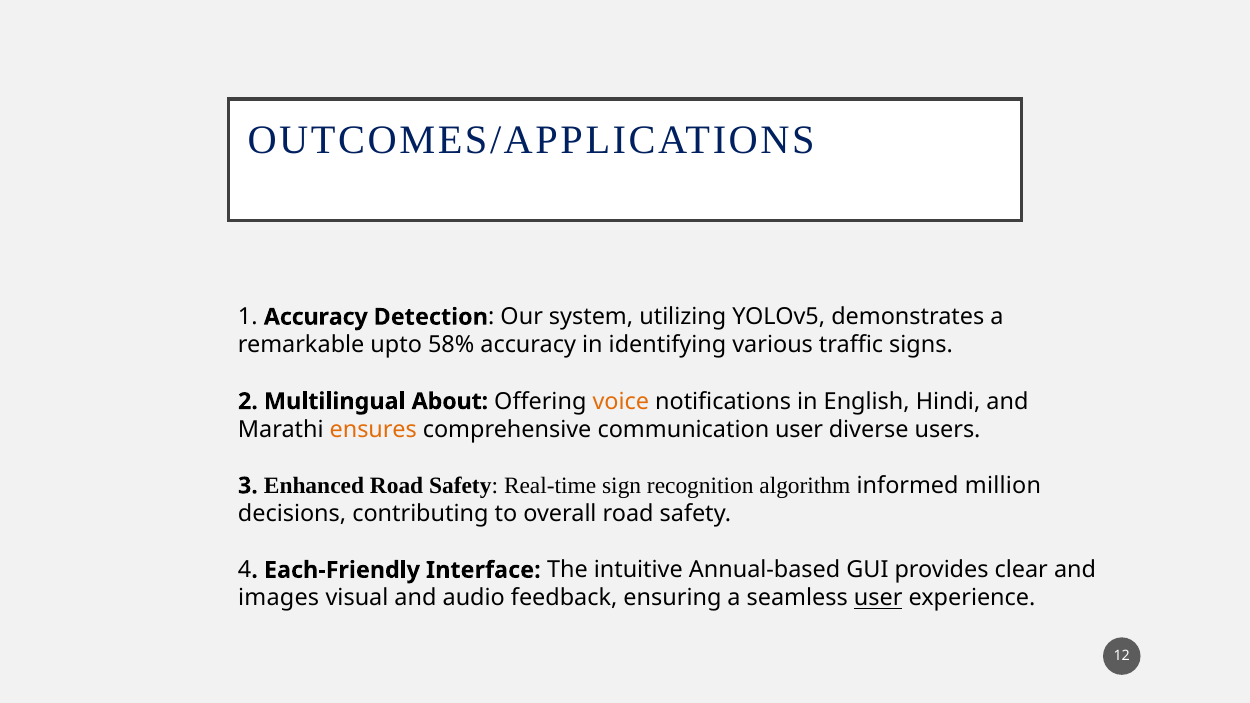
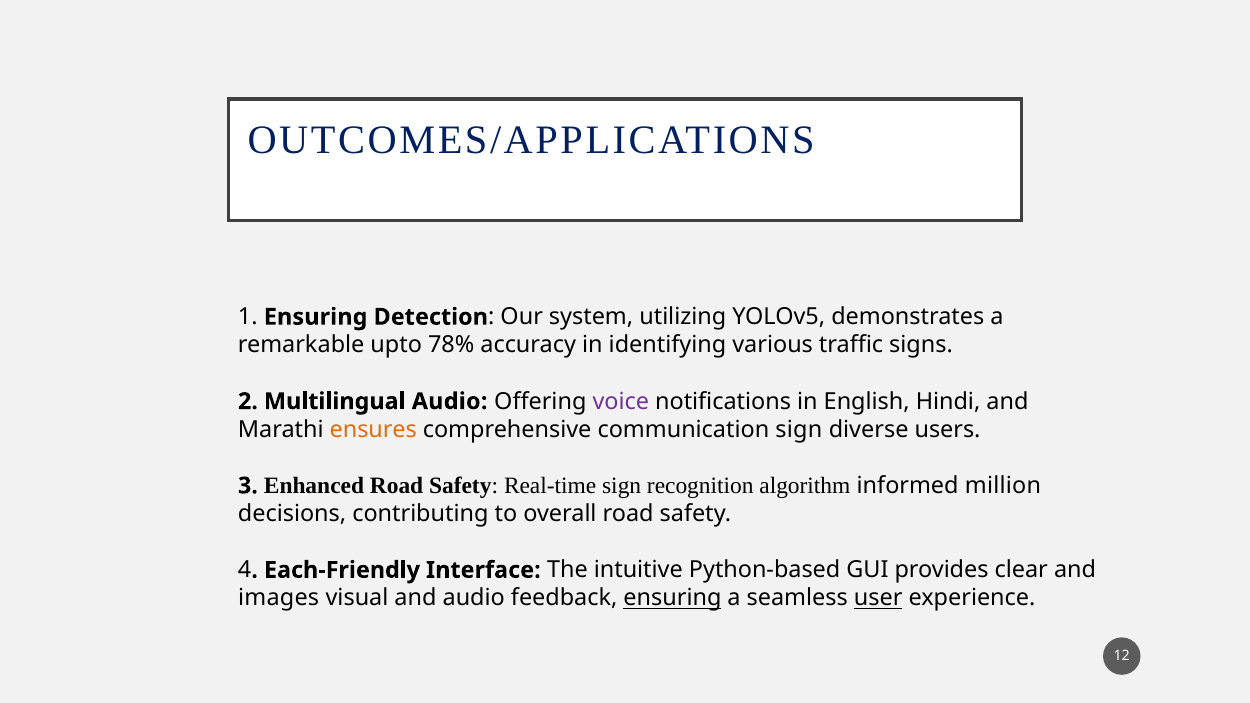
1 Accuracy: Accuracy -> Ensuring
58%: 58% -> 78%
Multilingual About: About -> Audio
voice colour: orange -> purple
communication user: user -> sign
Annual-based: Annual-based -> Python-based
ensuring at (672, 598) underline: none -> present
